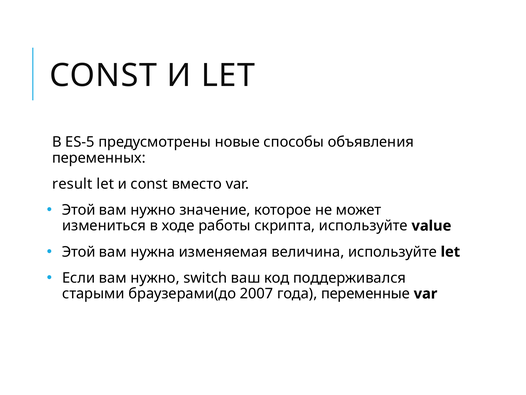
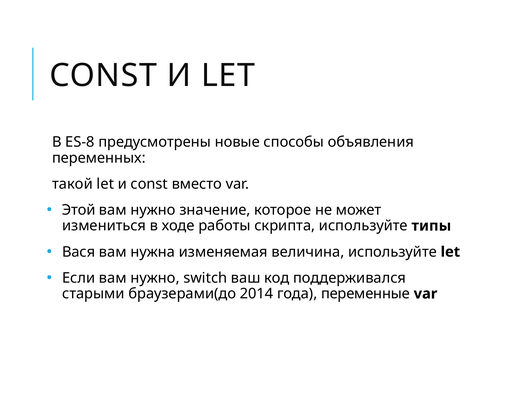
ES-5: ES-5 -> ES-8
result: result -> такой
value: value -> типы
Этой at (79, 252): Этой -> Вася
2007: 2007 -> 2014
